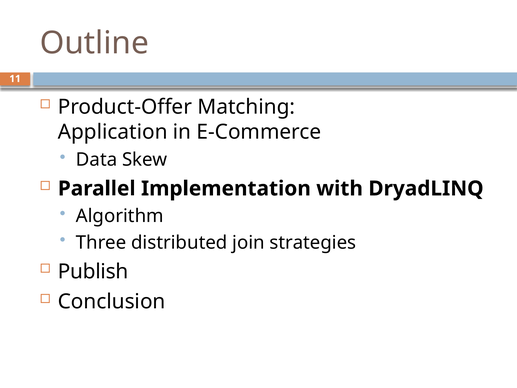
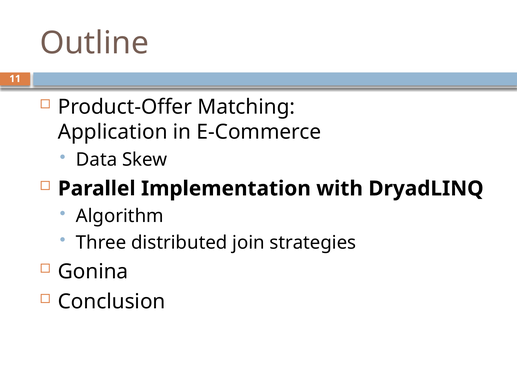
Publish: Publish -> Gonina
